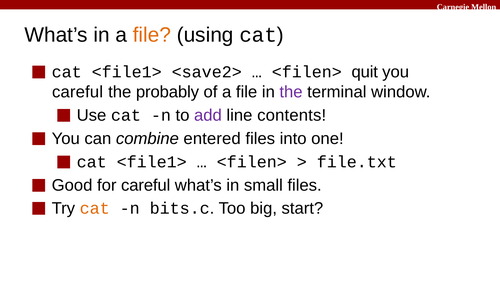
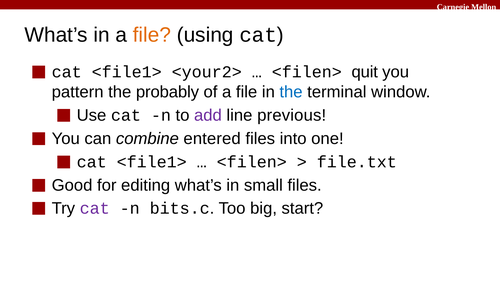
<save2>: <save2> -> <your2>
careful at (78, 92): careful -> pattern
the at (291, 92) colour: purple -> blue
contents: contents -> previous
for careful: careful -> editing
cat at (95, 209) colour: orange -> purple
